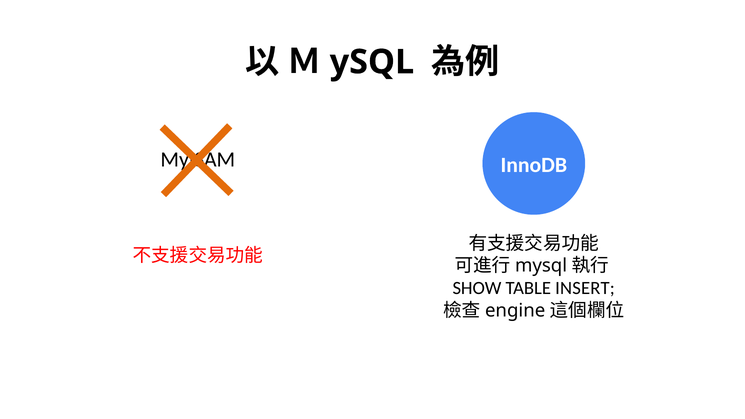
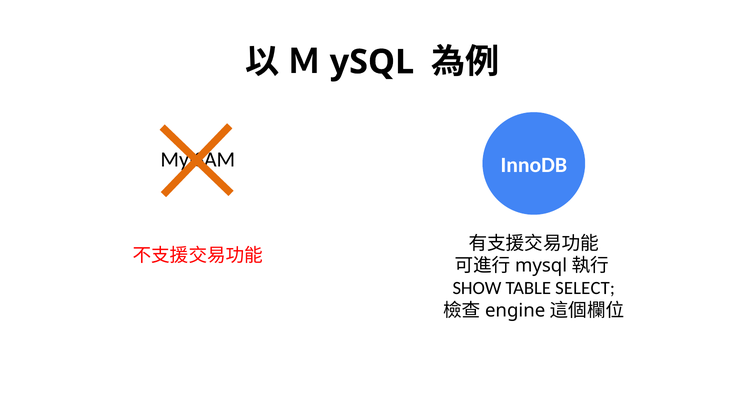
INSERT: INSERT -> SELECT
